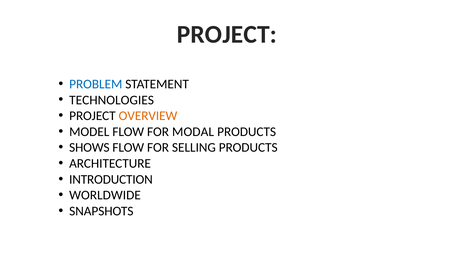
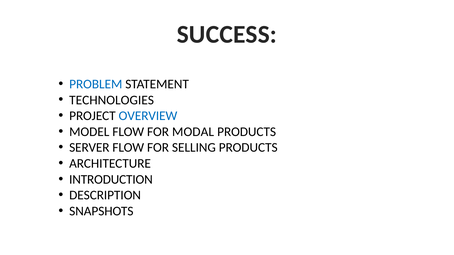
PROJECT at (227, 34): PROJECT -> SUCCESS
OVERVIEW colour: orange -> blue
SHOWS: SHOWS -> SERVER
WORLDWIDE: WORLDWIDE -> DESCRIPTION
